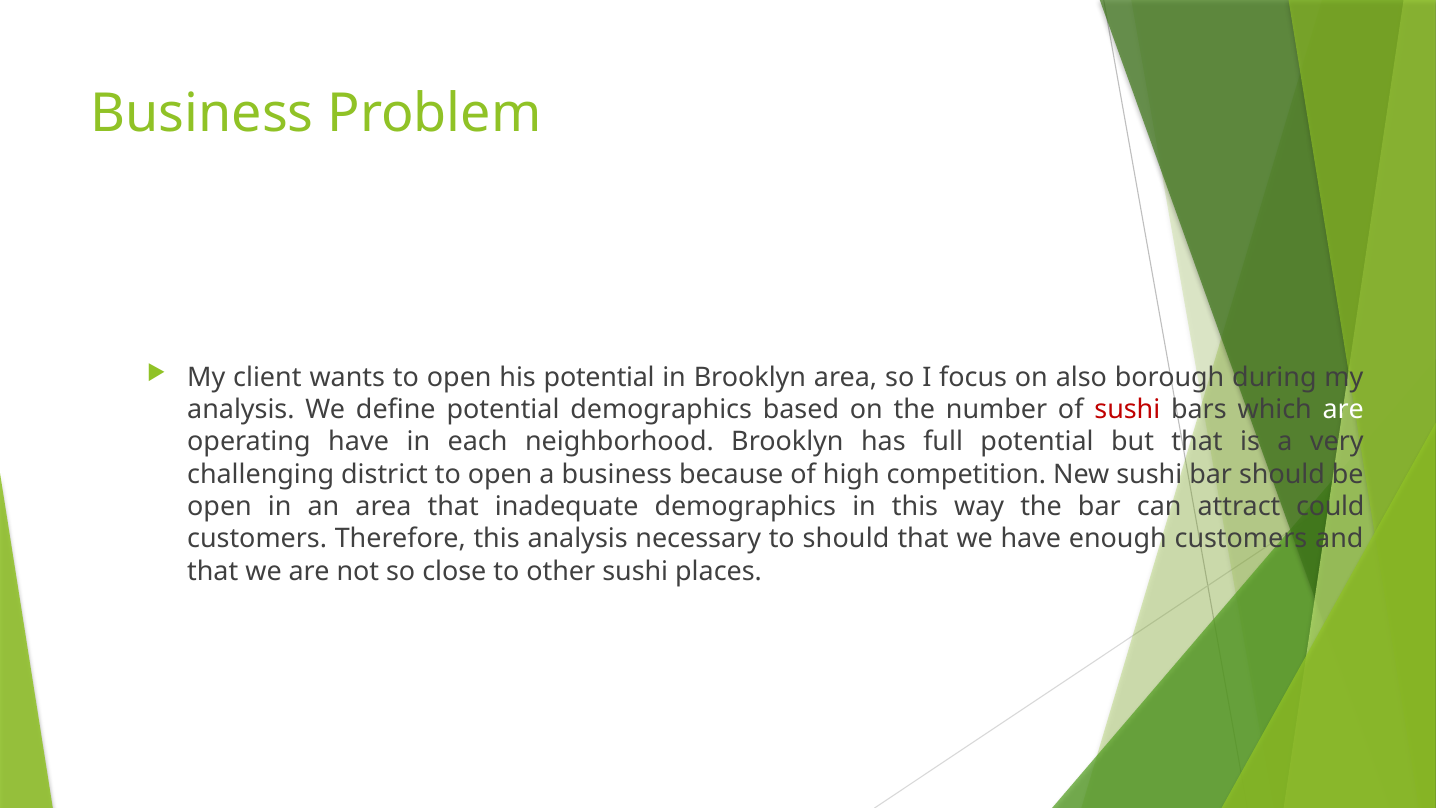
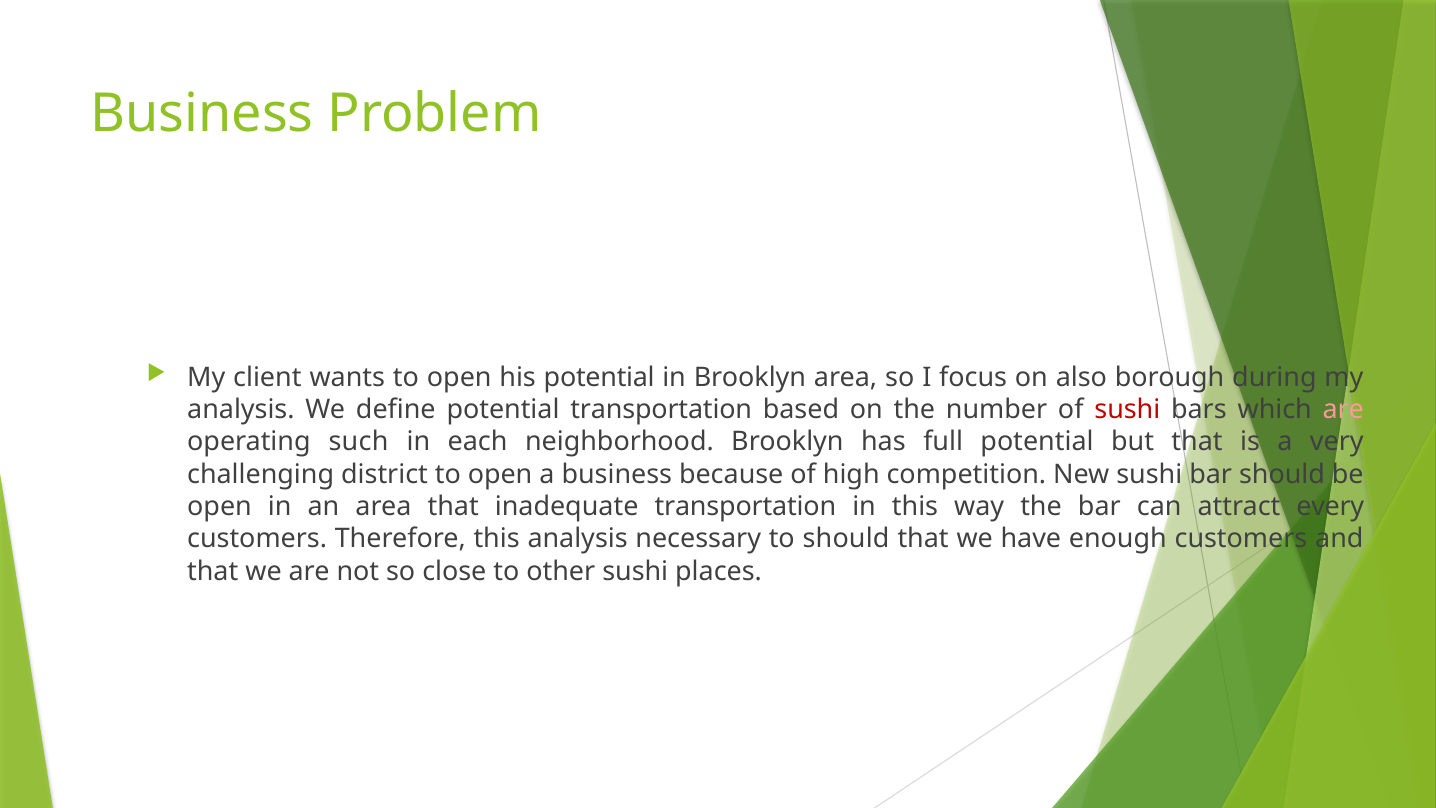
potential demographics: demographics -> transportation
are at (1343, 410) colour: white -> pink
operating have: have -> such
inadequate demographics: demographics -> transportation
could: could -> every
